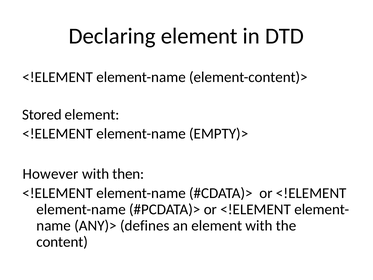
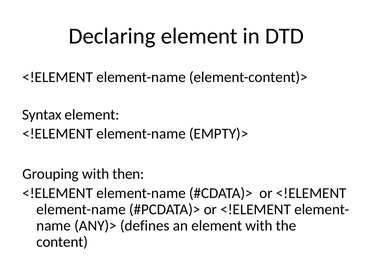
Stored: Stored -> Syntax
However: However -> Grouping
